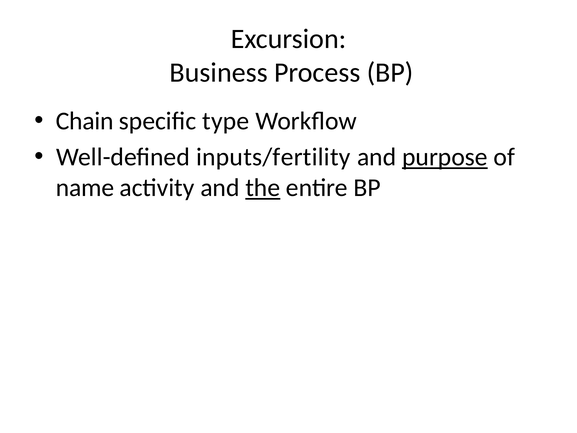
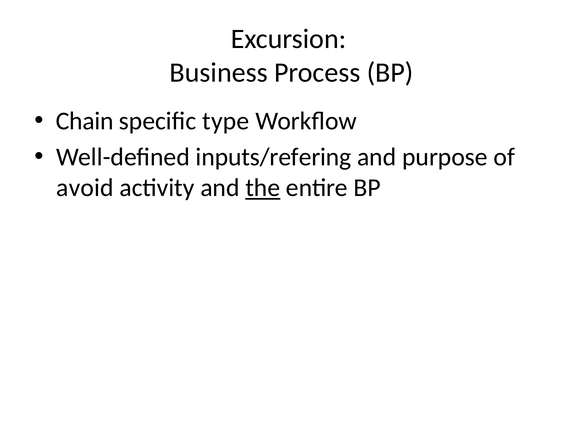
inputs/fertility: inputs/fertility -> inputs/refering
purpose underline: present -> none
name: name -> avoid
